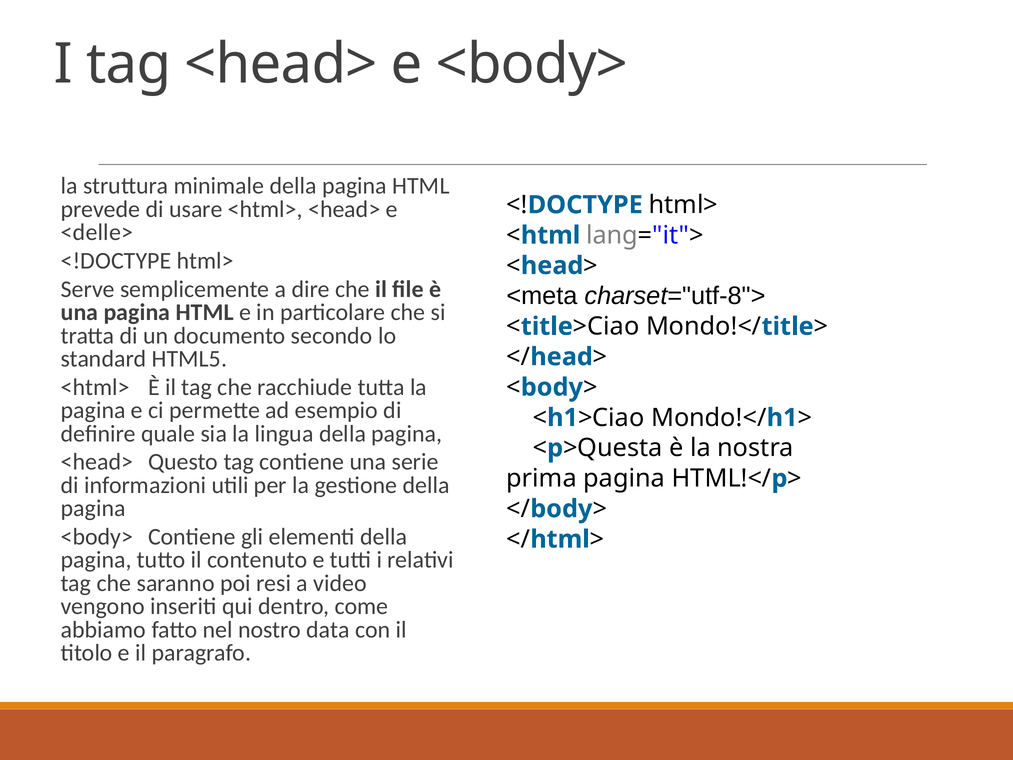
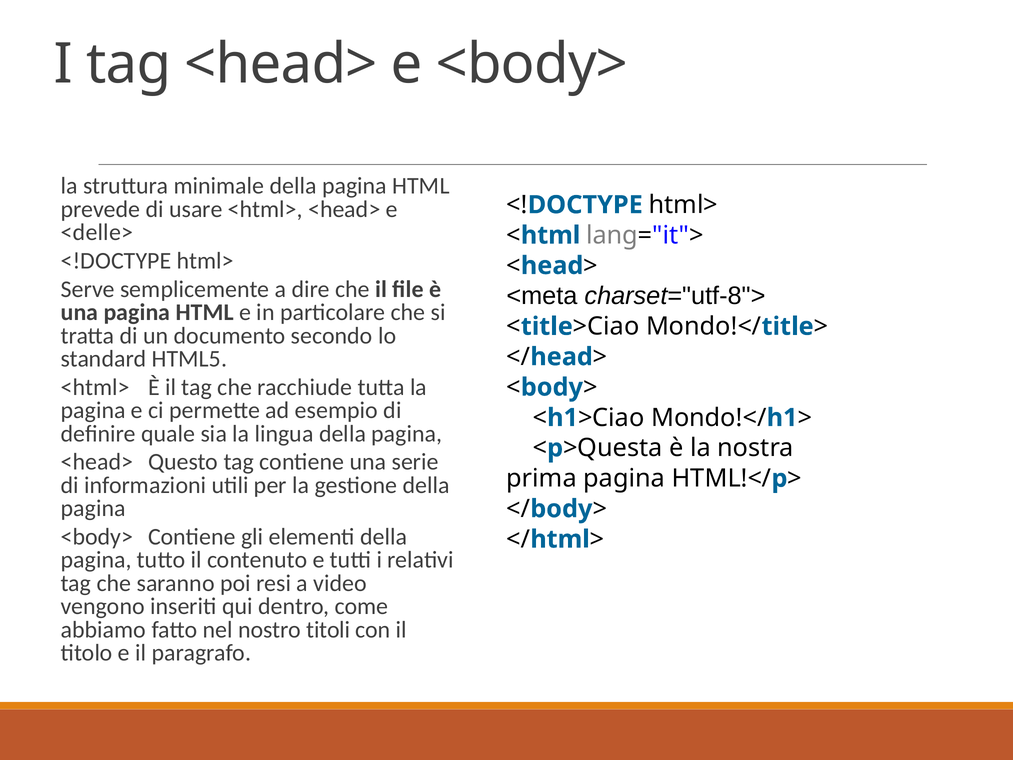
data: data -> titoli
